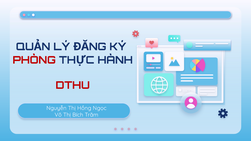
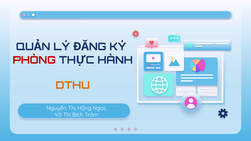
DTHU colour: red -> orange
